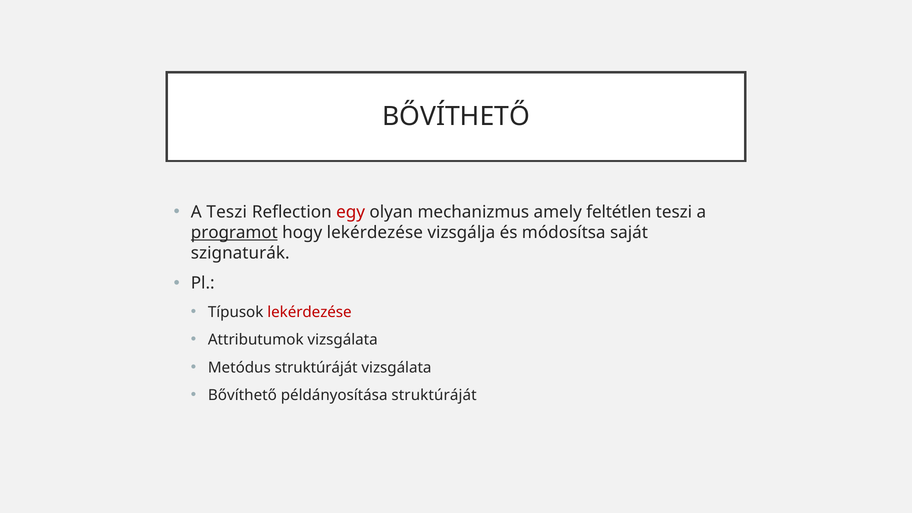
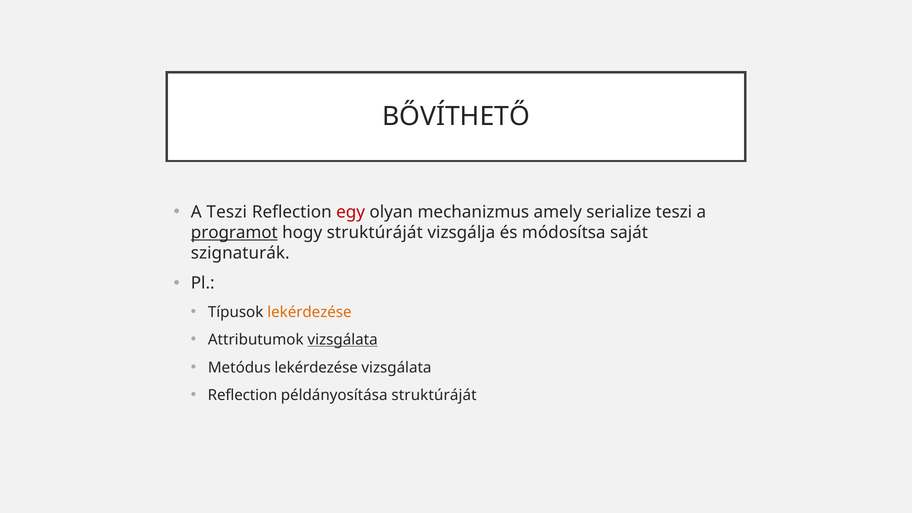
feltétlen: feltétlen -> serialize
hogy lekérdezése: lekérdezése -> struktúráját
lekérdezése at (309, 312) colour: red -> orange
vizsgálata at (343, 340) underline: none -> present
Metódus struktúráját: struktúráját -> lekérdezése
Bővíthető at (242, 395): Bővíthető -> Reflection
